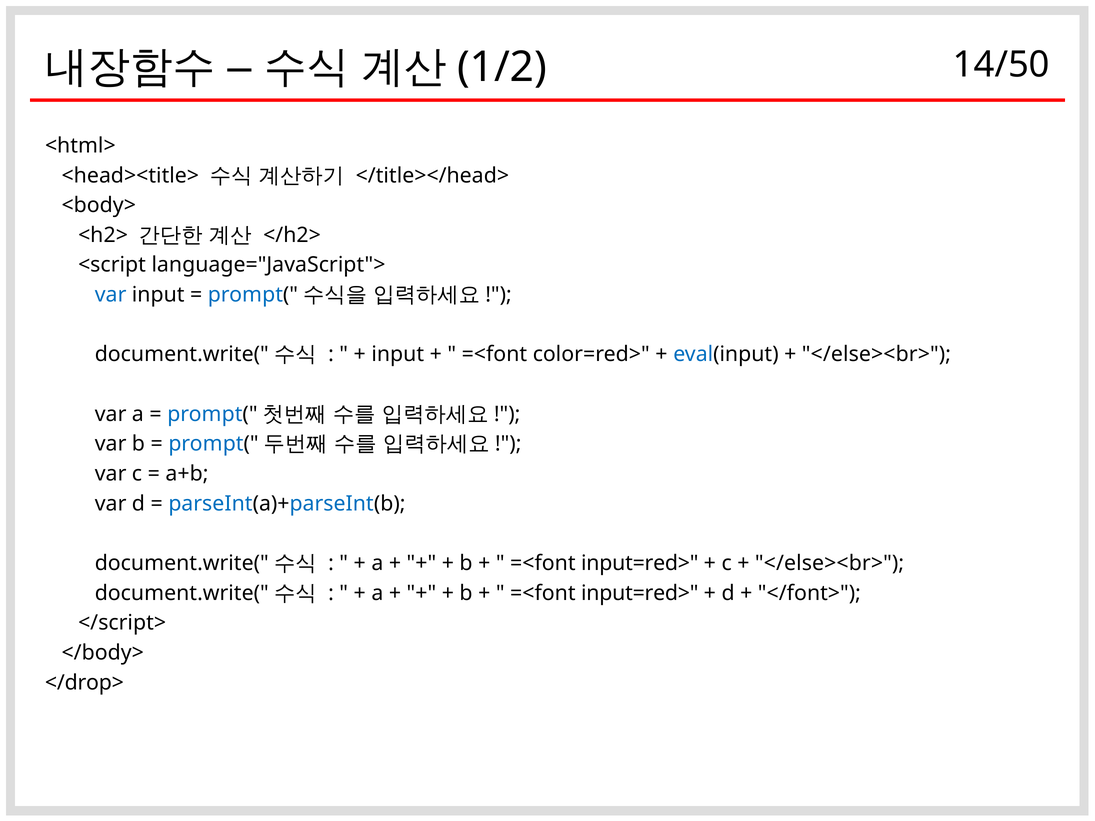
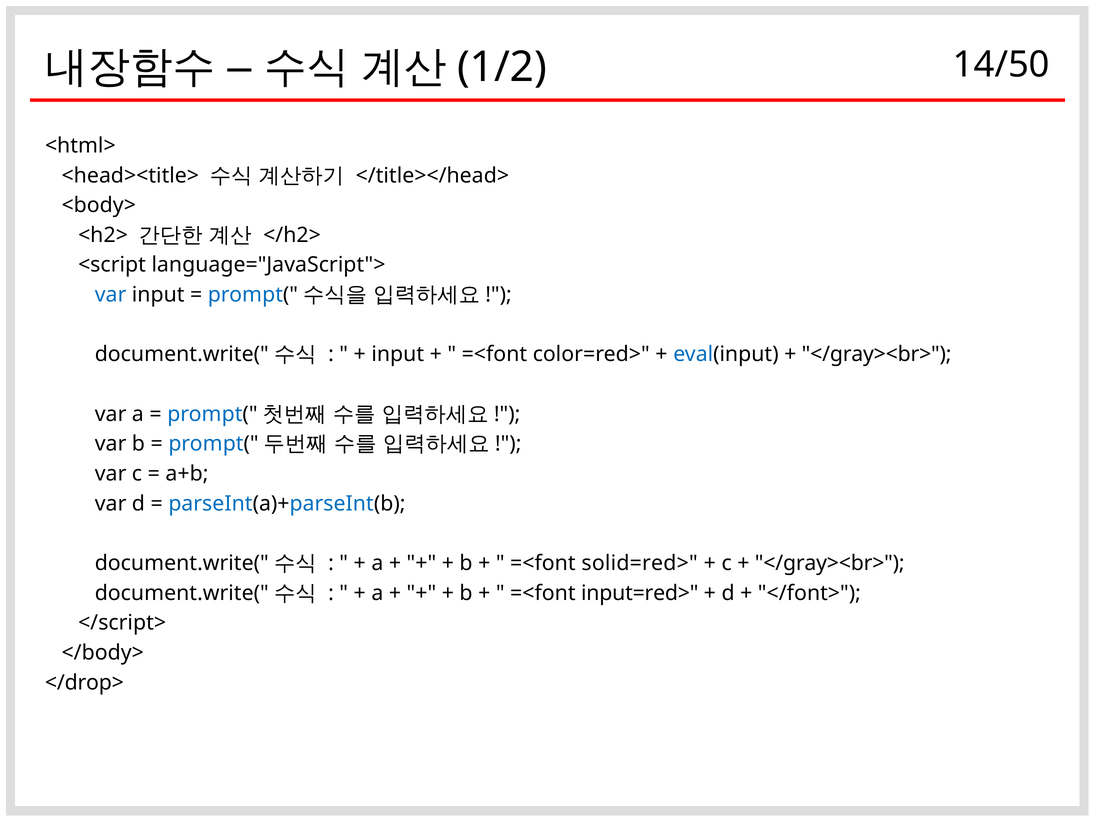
</else><br> at (876, 355): </else><br> -> </gray><br>
input=red> at (640, 563): input=red> -> solid=red>
</else><br> at (830, 563): </else><br> -> </gray><br>
